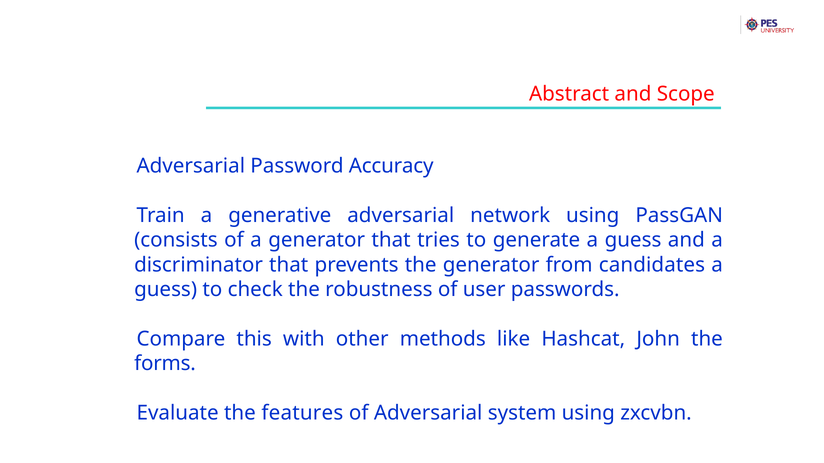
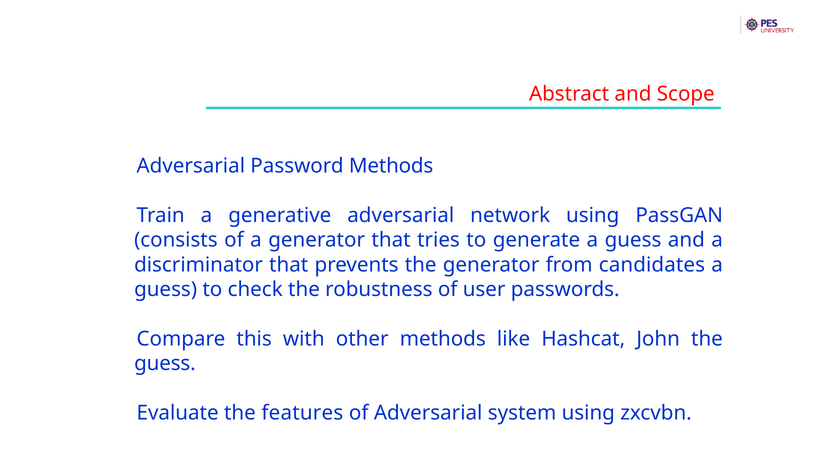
Password Accuracy: Accuracy -> Methods
forms at (165, 364): forms -> guess
